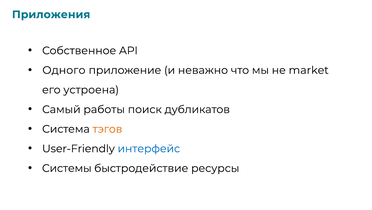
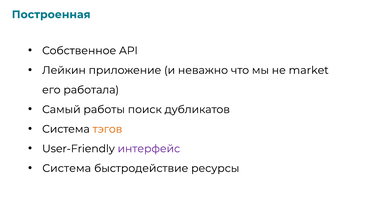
Приложения: Приложения -> Построенная
Одного: Одного -> Лейкин
устроена: устроена -> работала
интерфейс colour: blue -> purple
Системы at (67, 168): Системы -> Система
